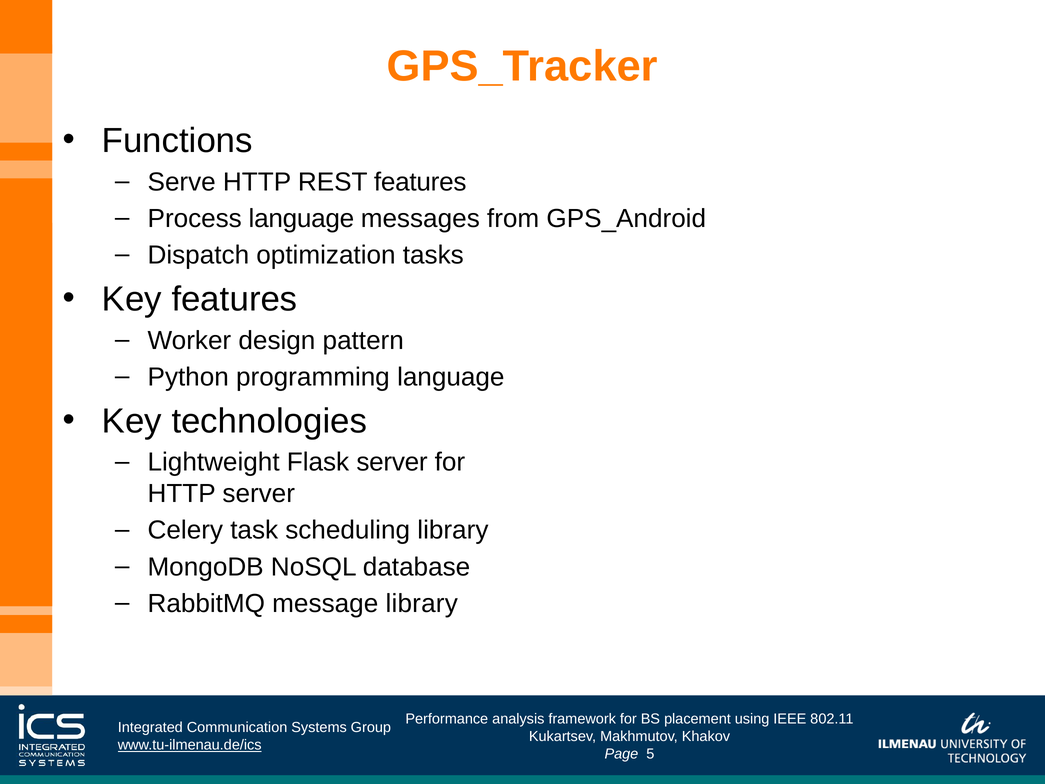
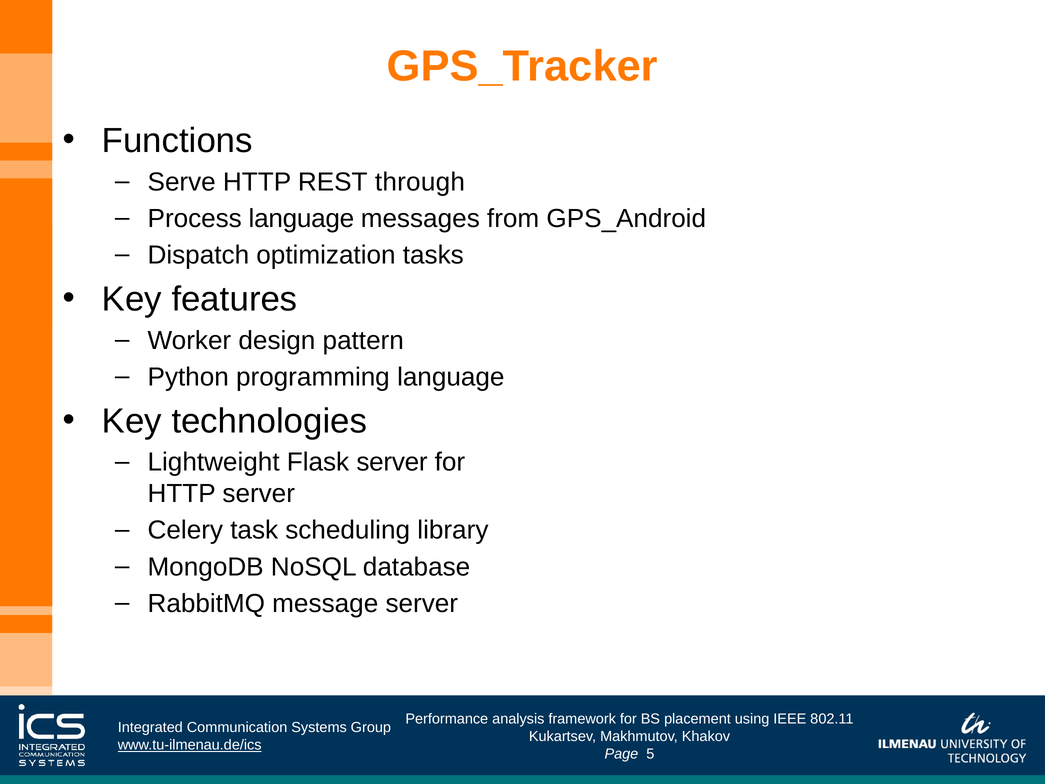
REST features: features -> through
message library: library -> server
